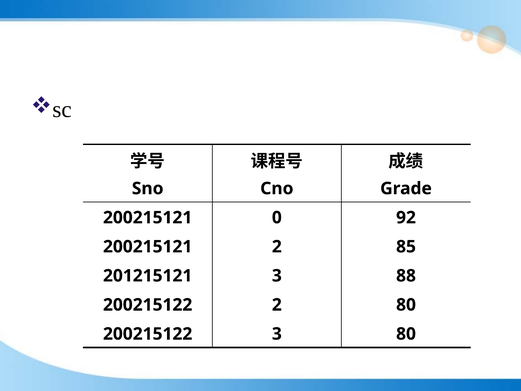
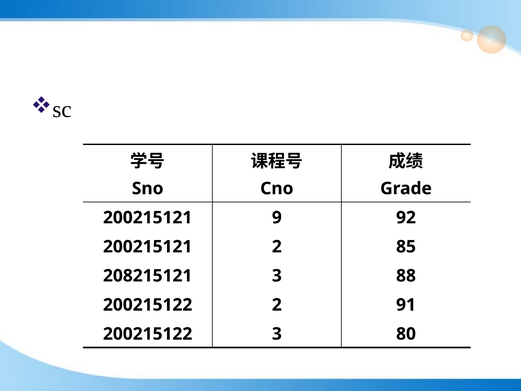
0: 0 -> 9
201215121: 201215121 -> 208215121
2 80: 80 -> 91
